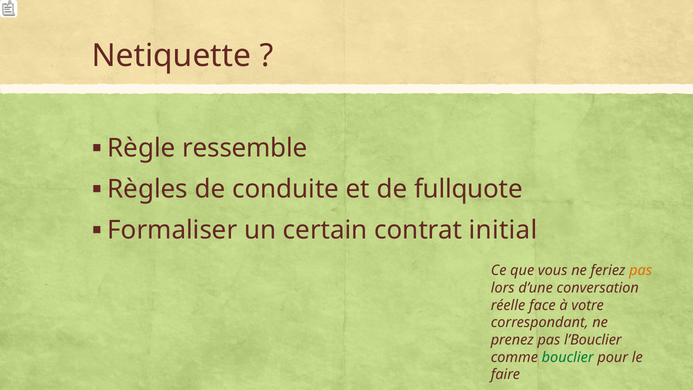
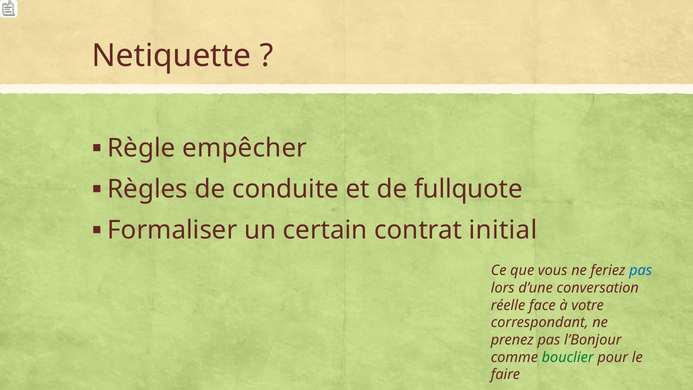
ressemble: ressemble -> empêcher
pas at (641, 271) colour: orange -> blue
l’Bouclier: l’Bouclier -> l’Bonjour
